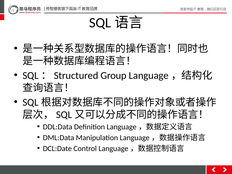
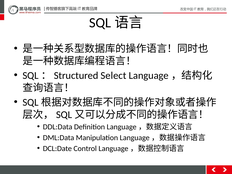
Group: Group -> Select
